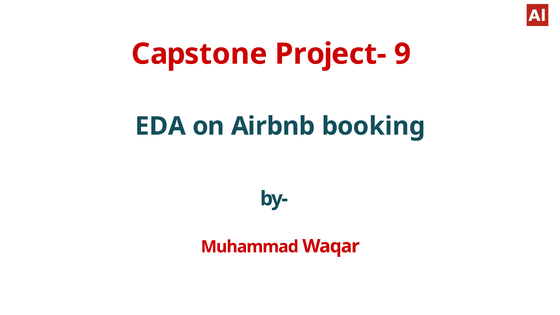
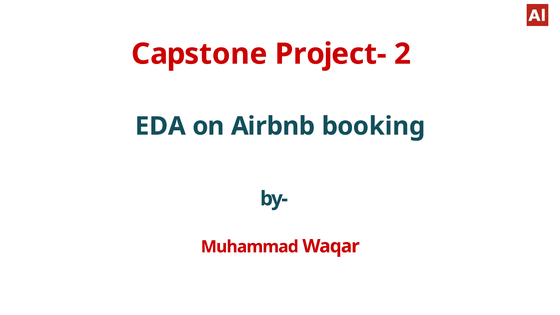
9: 9 -> 2
